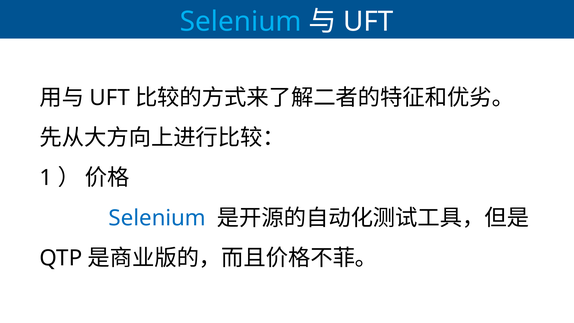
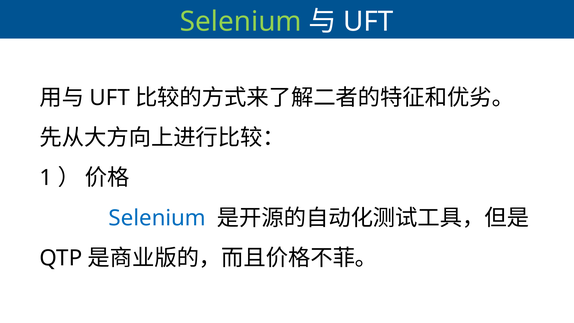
Selenium at (241, 22) colour: light blue -> light green
